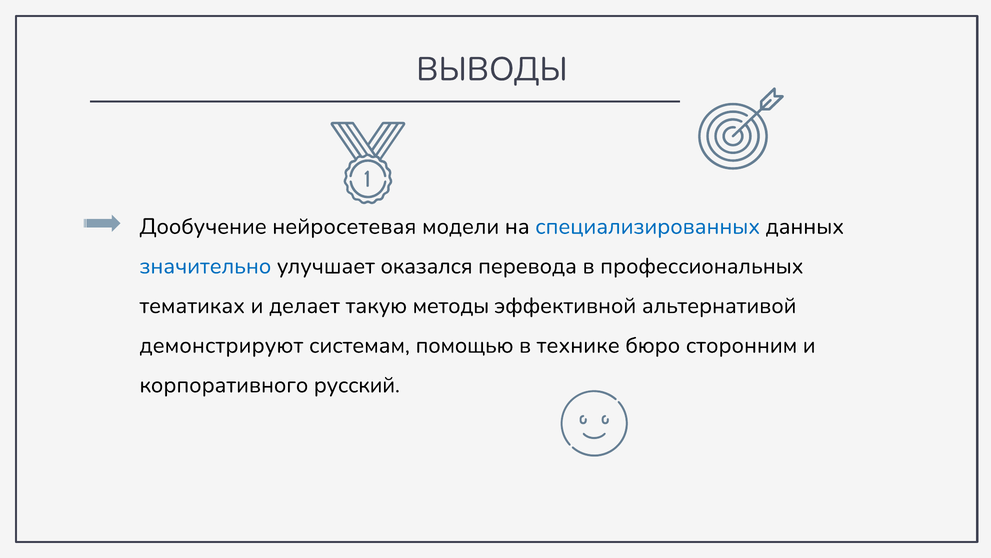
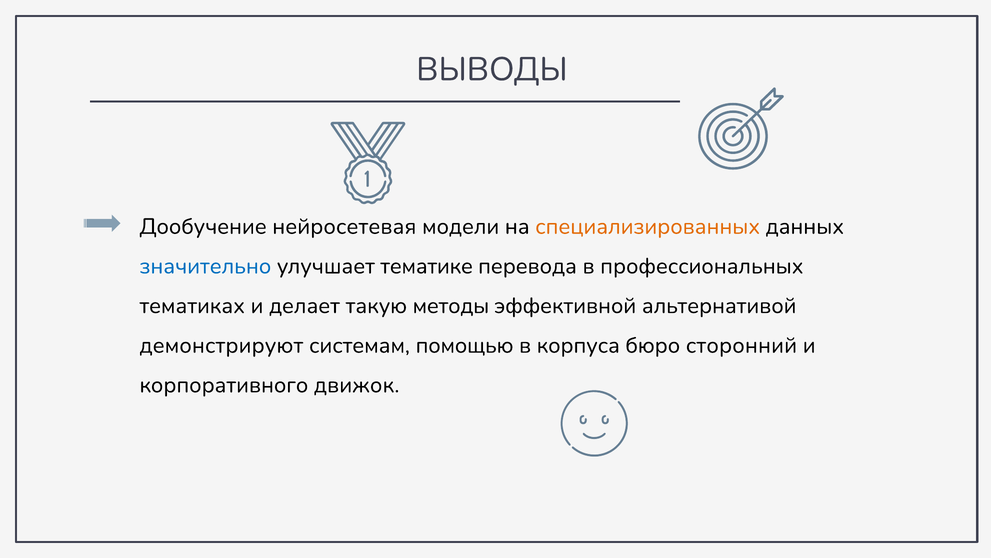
специализированных colour: blue -> orange
оказался: оказался -> тематике
технике: технике -> корпуса
сторонним: сторонним -> сторонний
русский: русский -> движок
